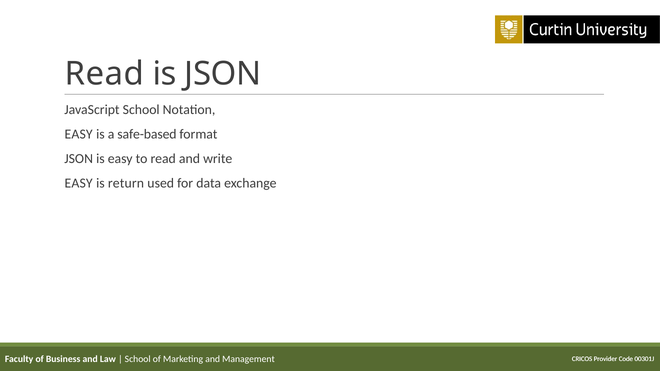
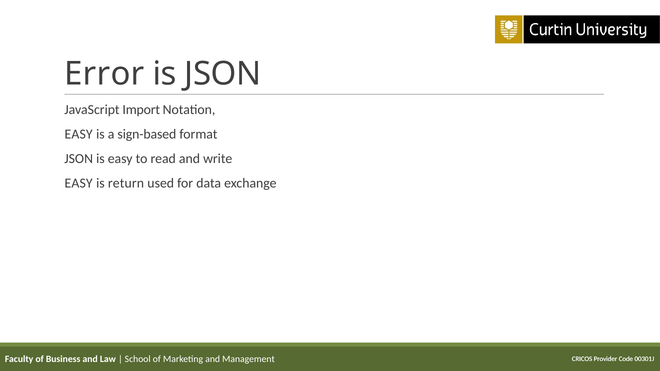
Read at (104, 74): Read -> Error
JavaScript School: School -> Import
safe-based: safe-based -> sign-based
